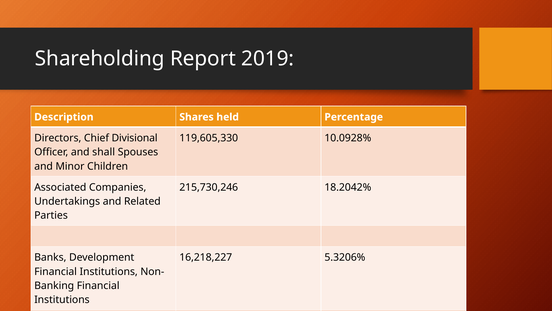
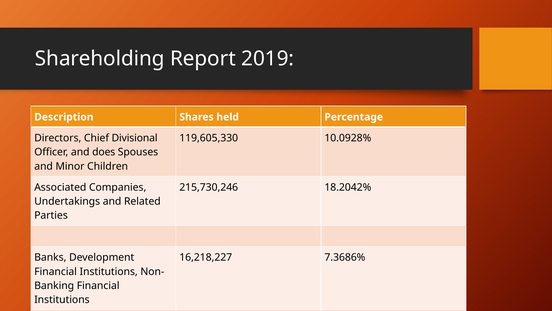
shall: shall -> does
5.3206%: 5.3206% -> 7.3686%
